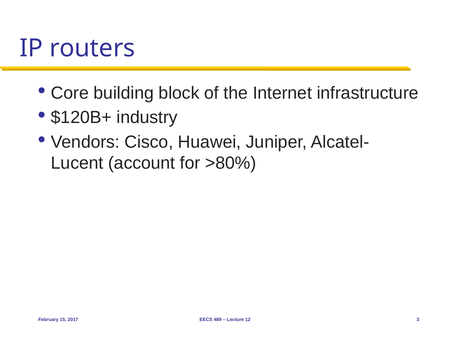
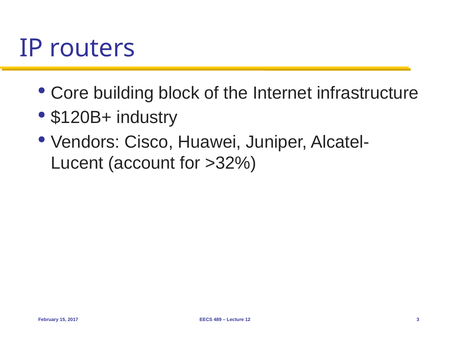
>80%: >80% -> >32%
